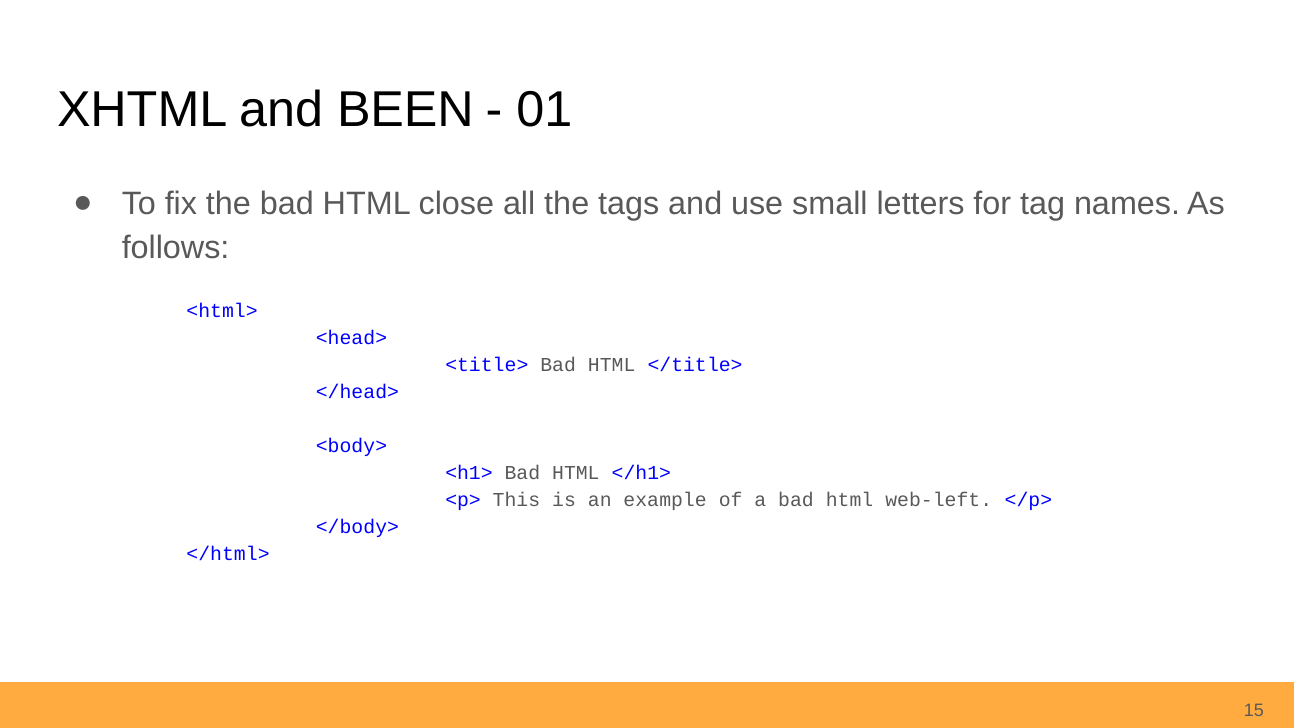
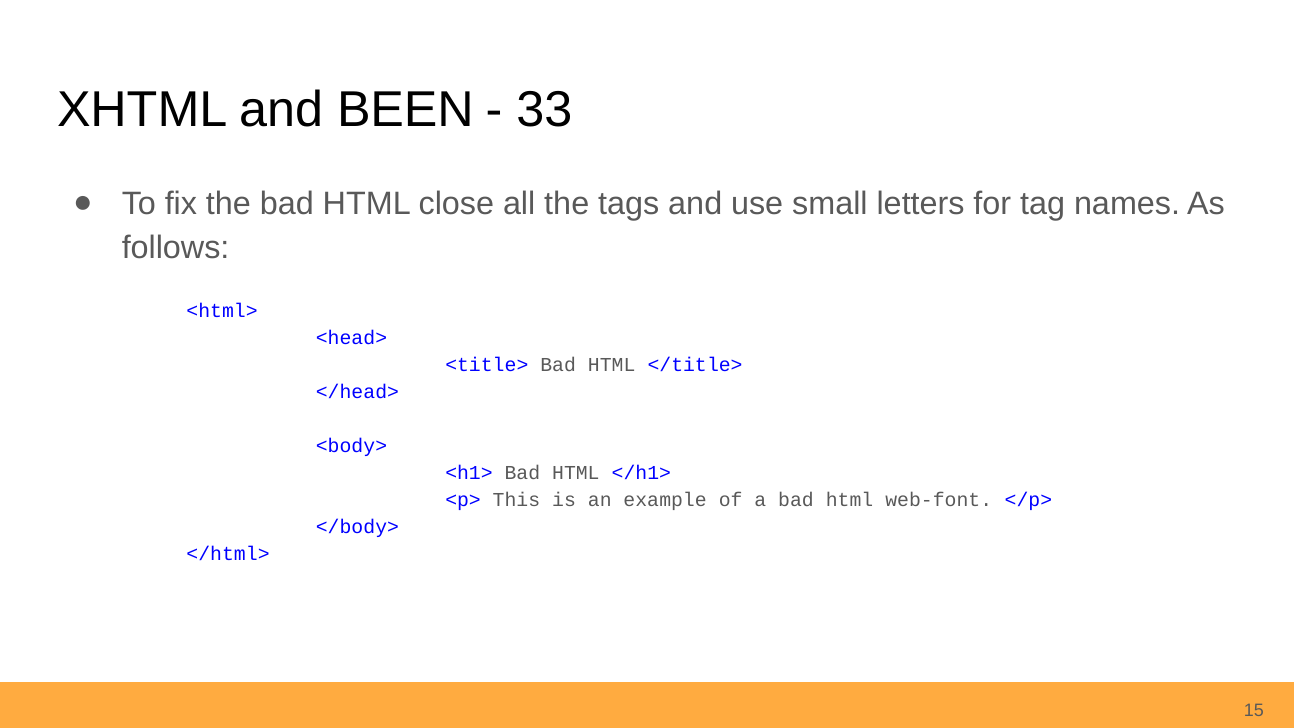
01: 01 -> 33
web-left: web-left -> web-font
